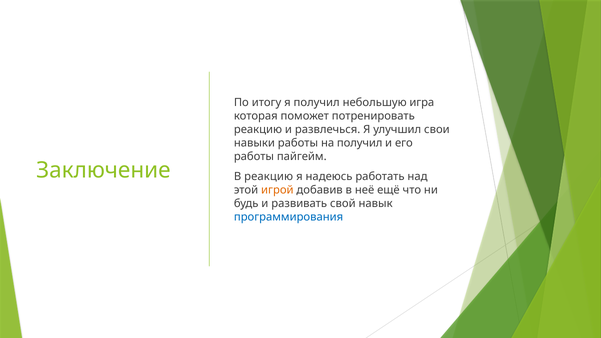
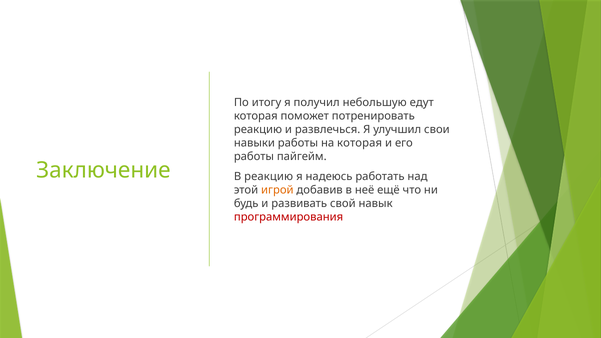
игра: игра -> едут
на получил: получил -> которая
программирования colour: blue -> red
